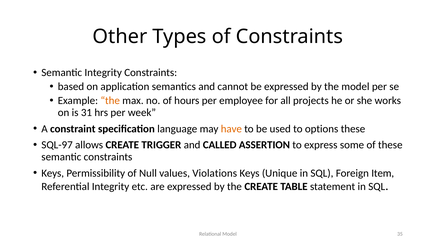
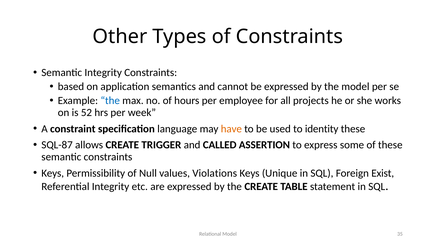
the at (110, 101) colour: orange -> blue
31: 31 -> 52
options: options -> identity
SQL-97: SQL-97 -> SQL-87
Item: Item -> Exist
